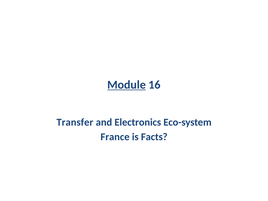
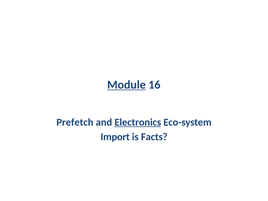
Transfer: Transfer -> Prefetch
Electronics underline: none -> present
France: France -> Import
